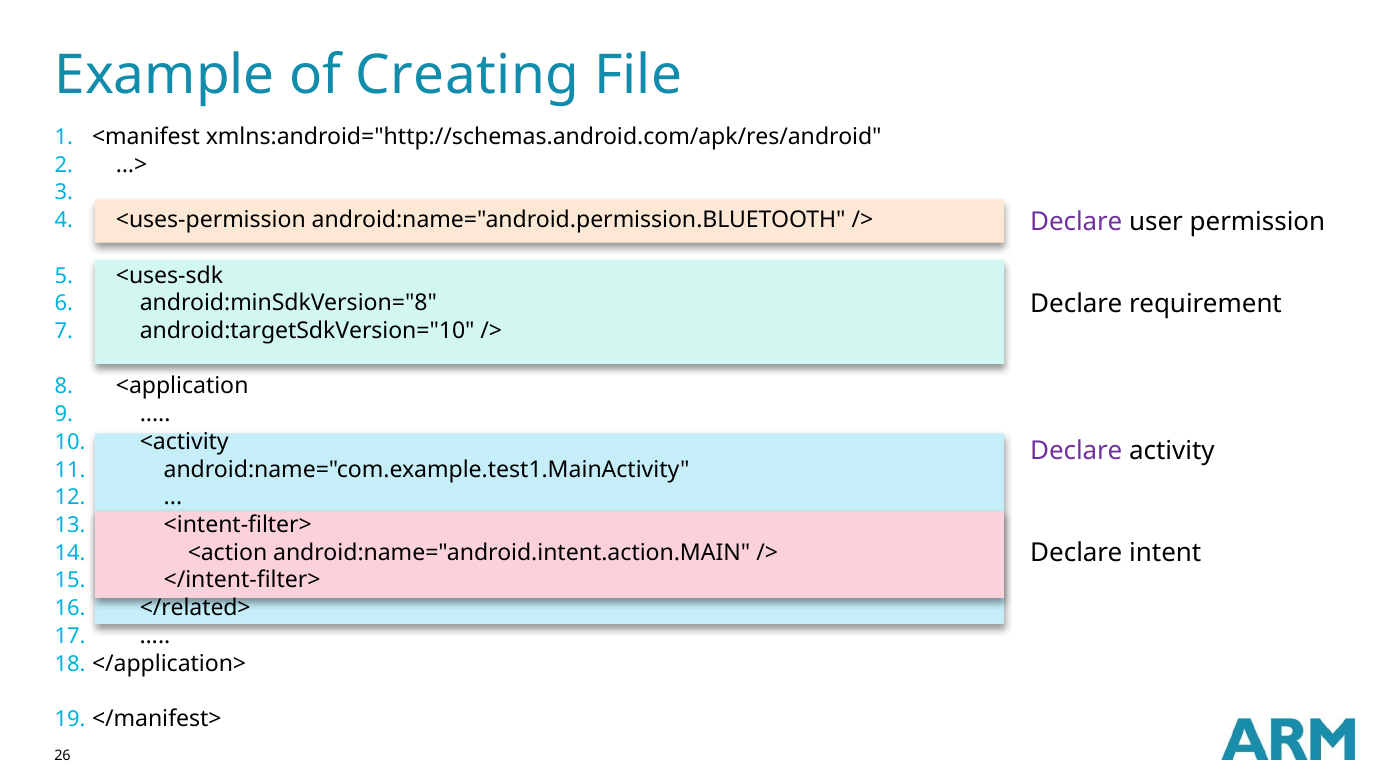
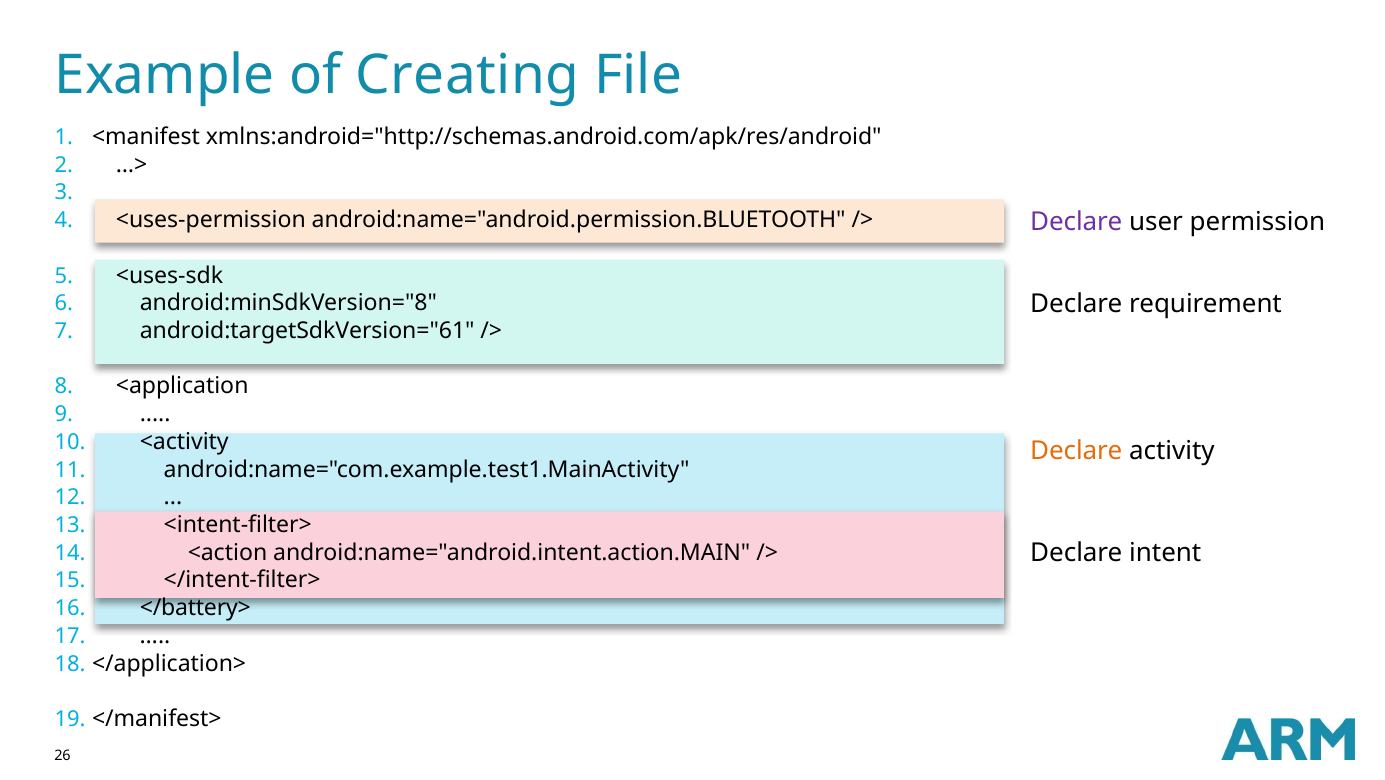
android:targetSdkVersion="10: android:targetSdkVersion="10 -> android:targetSdkVersion="61
Declare at (1076, 450) colour: purple -> orange
</related>: </related> -> </battery>
